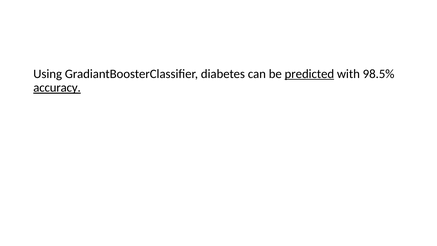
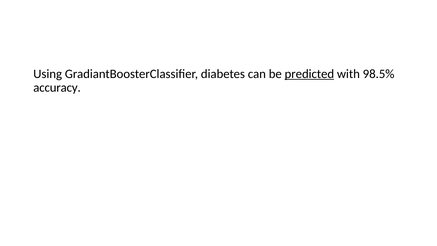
accuracy underline: present -> none
